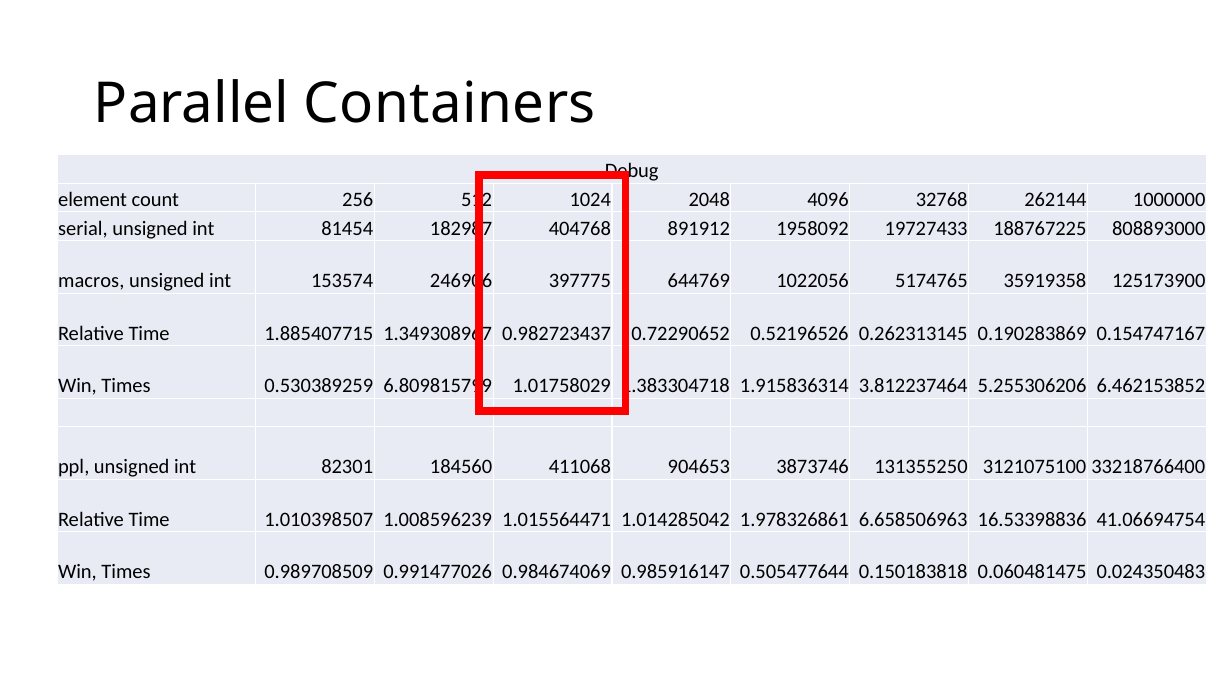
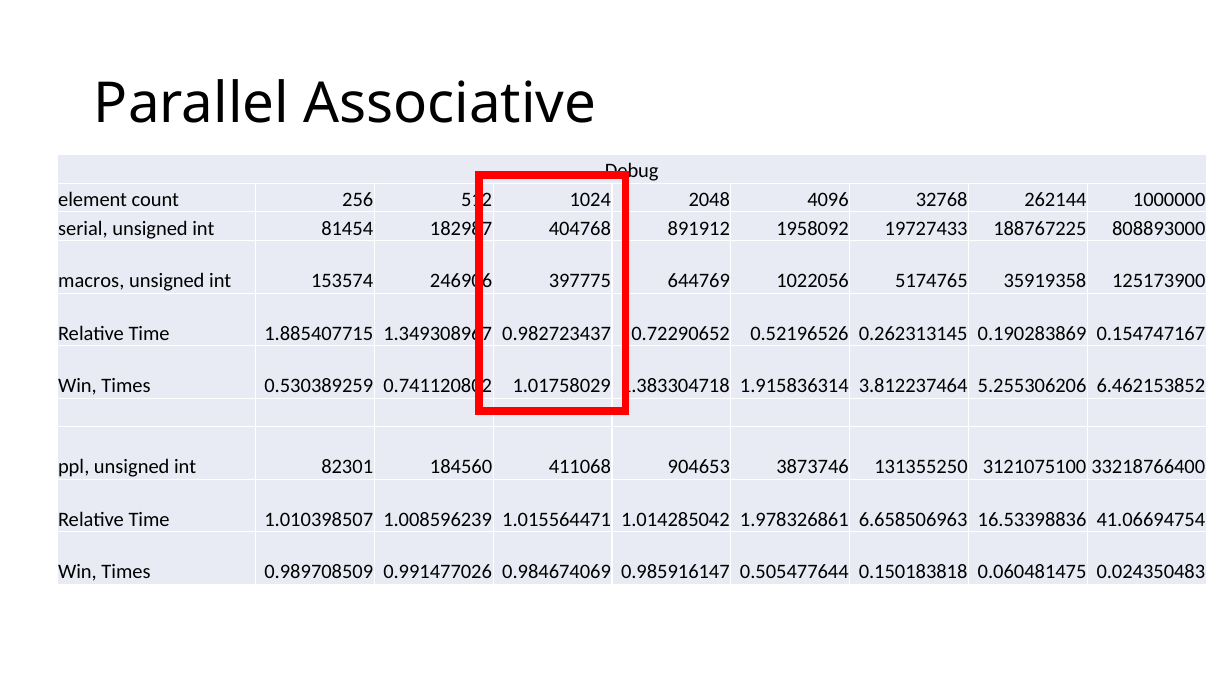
Containers: Containers -> Associative
6.809815799: 6.809815799 -> 0.741120802
